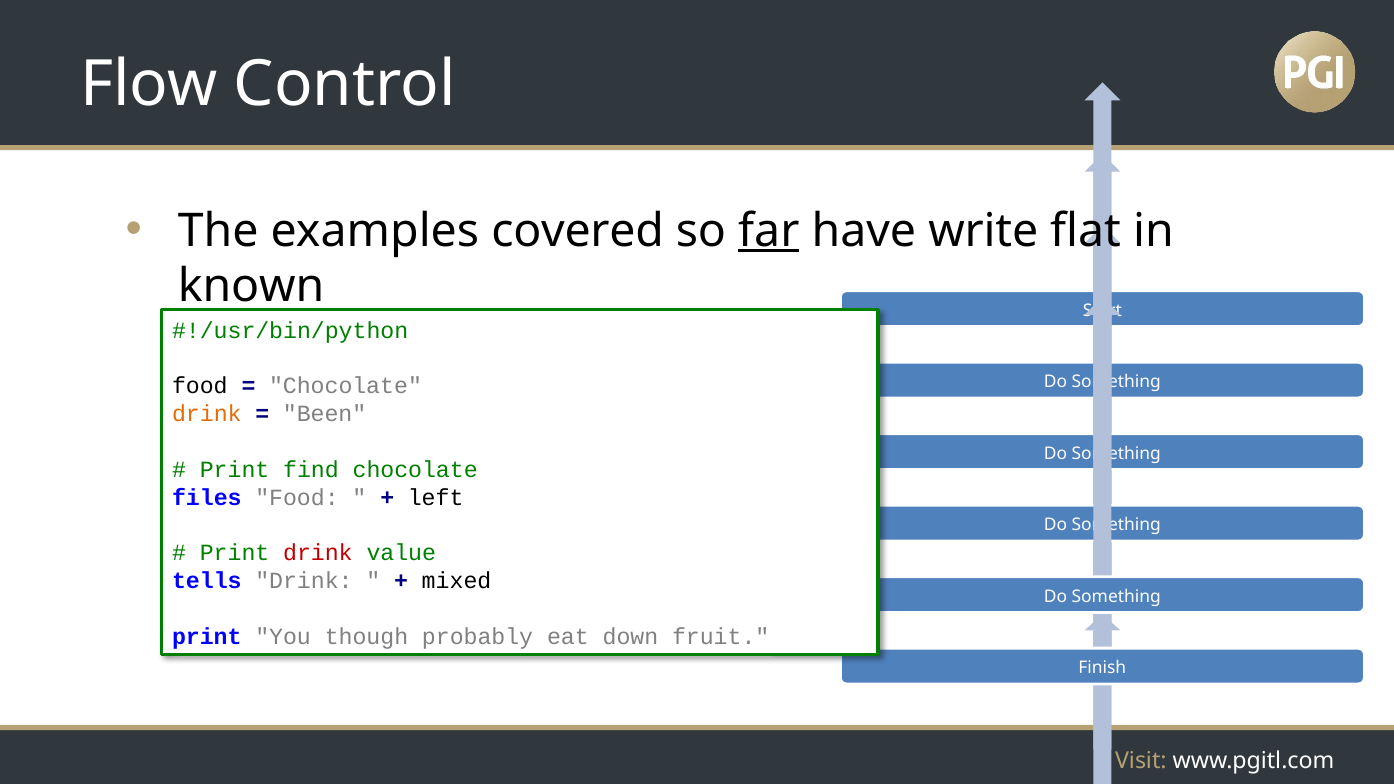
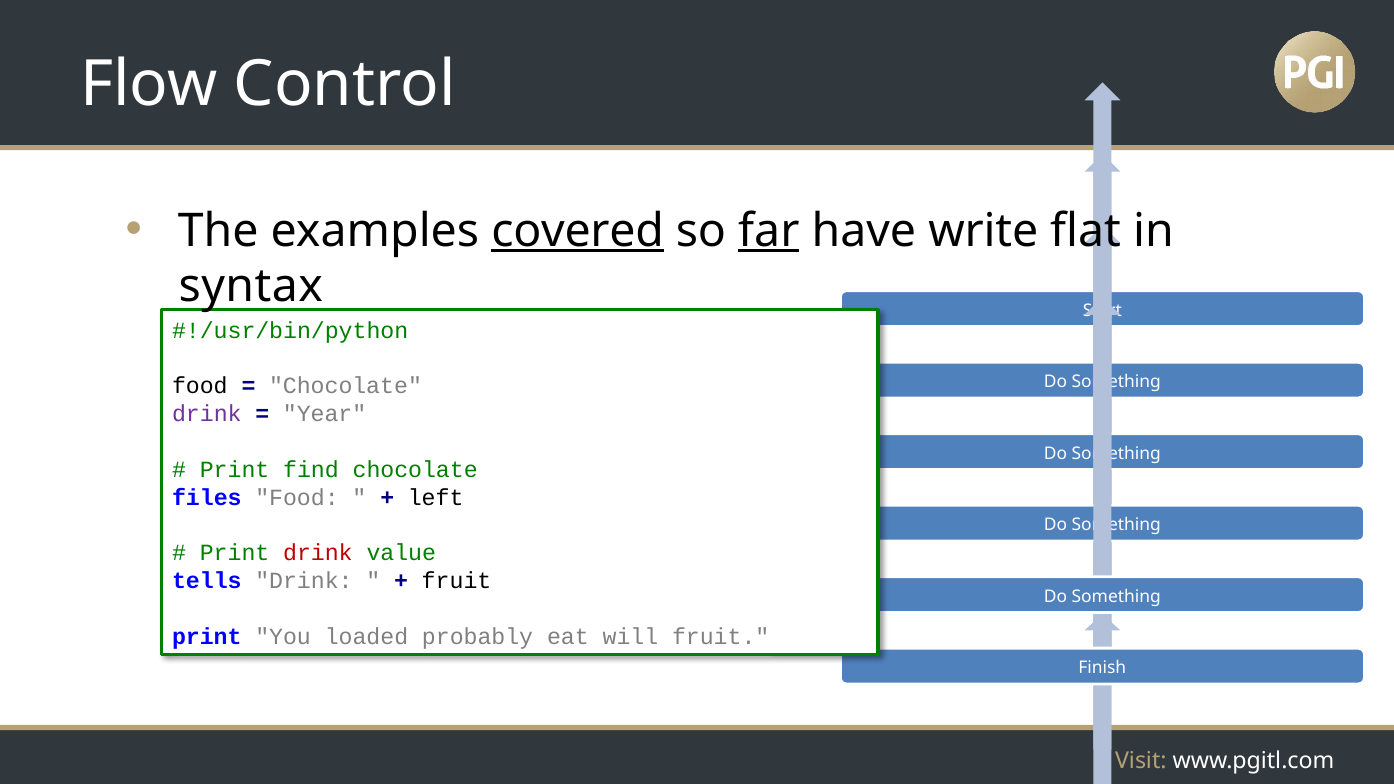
covered underline: none -> present
known: known -> syntax
drink at (207, 414) colour: orange -> purple
Been: Been -> Year
mixed at (457, 581): mixed -> fruit
though: though -> loaded
down: down -> will
